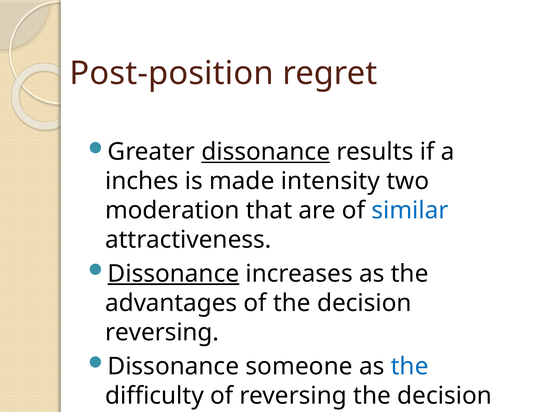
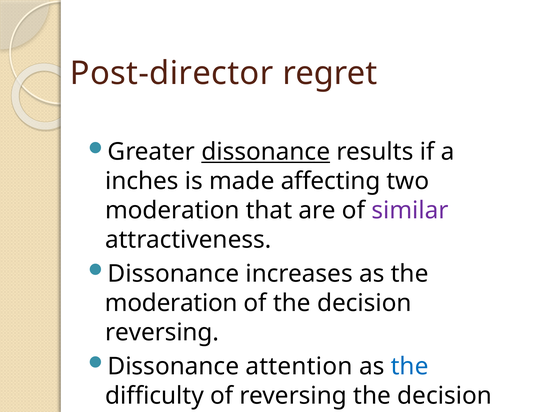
Post-position: Post-position -> Post-director
intensity: intensity -> affecting
similar colour: blue -> purple
Dissonance at (173, 274) underline: present -> none
advantages at (171, 303): advantages -> moderation
someone: someone -> attention
